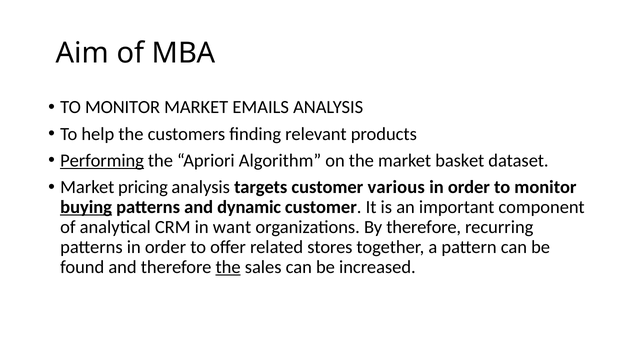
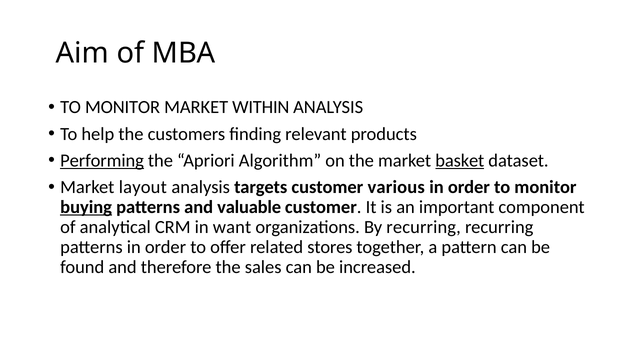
EMAILS: EMAILS -> WITHIN
basket underline: none -> present
pricing: pricing -> layout
dynamic: dynamic -> valuable
By therefore: therefore -> recurring
the at (228, 267) underline: present -> none
